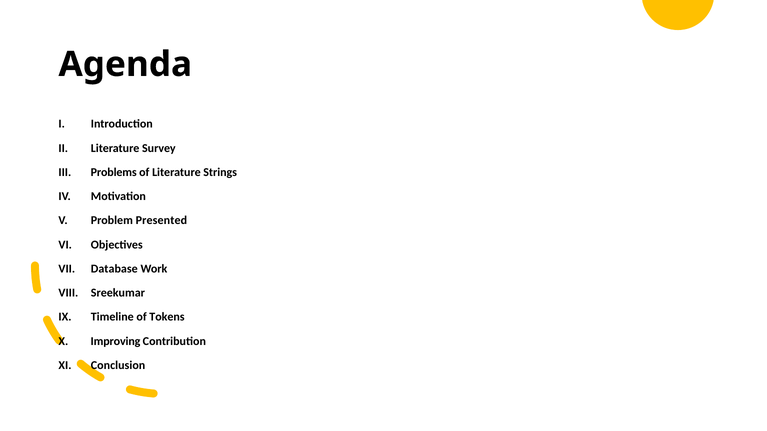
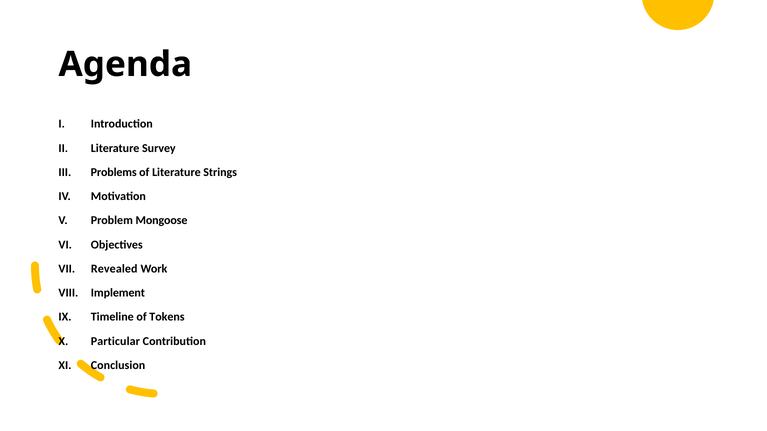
Presented: Presented -> Mongoose
Database: Database -> Revealed
Sreekumar: Sreekumar -> Implement
Improving: Improving -> Particular
